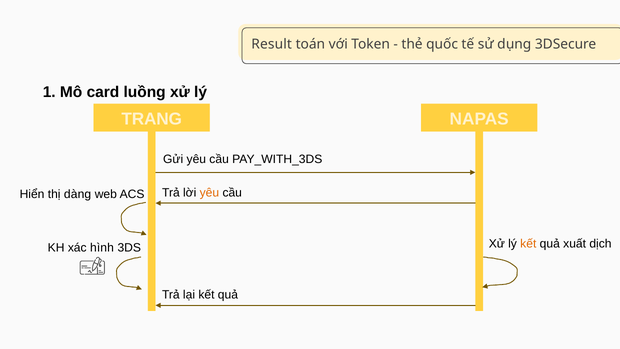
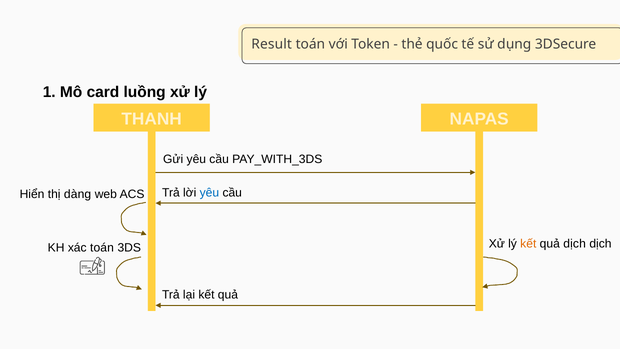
TRANG: TRANG -> THANH
yêu at (209, 193) colour: orange -> blue
quả xuất: xuất -> dịch
xác hình: hình -> toán
